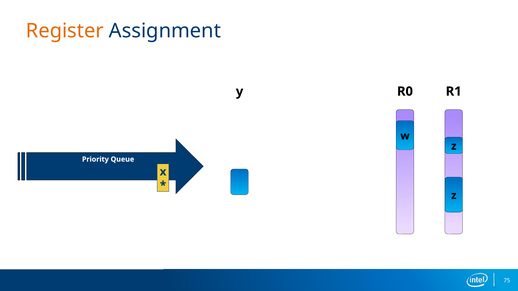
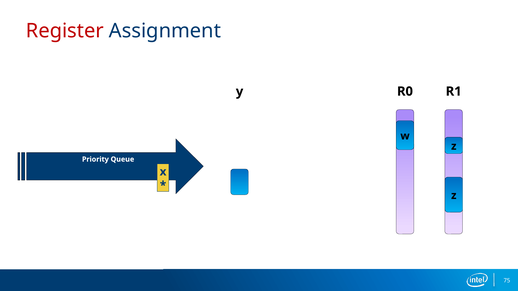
Register colour: orange -> red
